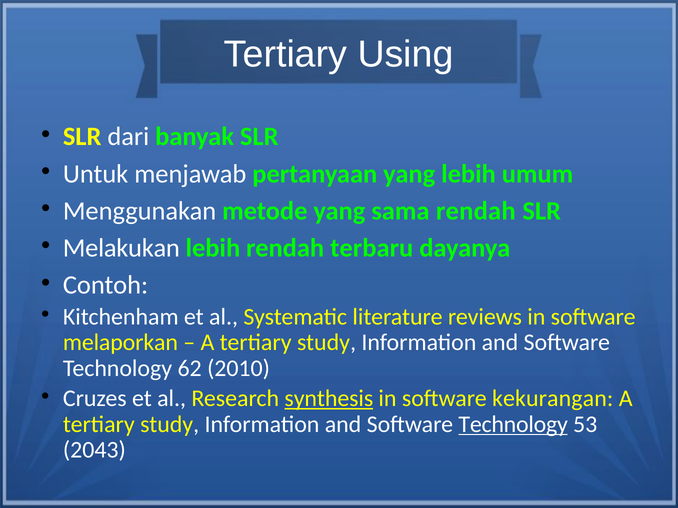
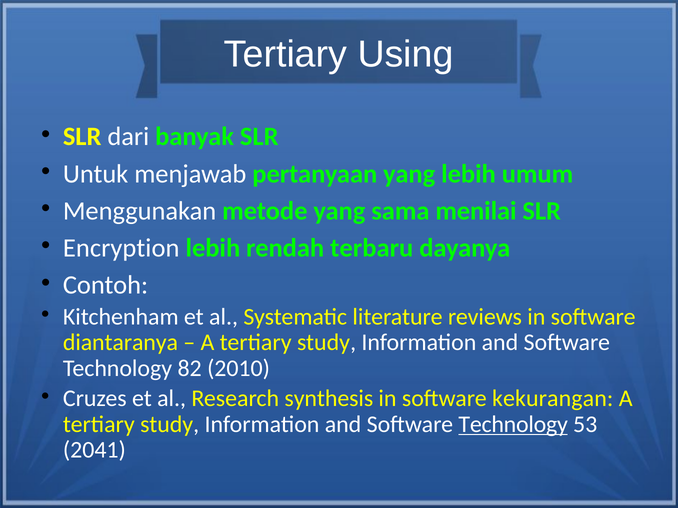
sama rendah: rendah -> menilai
Melakukan: Melakukan -> Encryption
melaporkan: melaporkan -> diantaranya
62: 62 -> 82
synthesis underline: present -> none
2043: 2043 -> 2041
